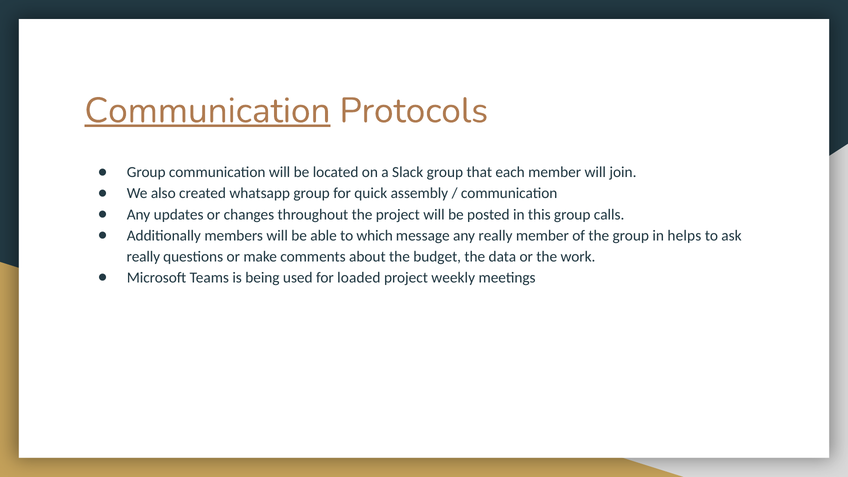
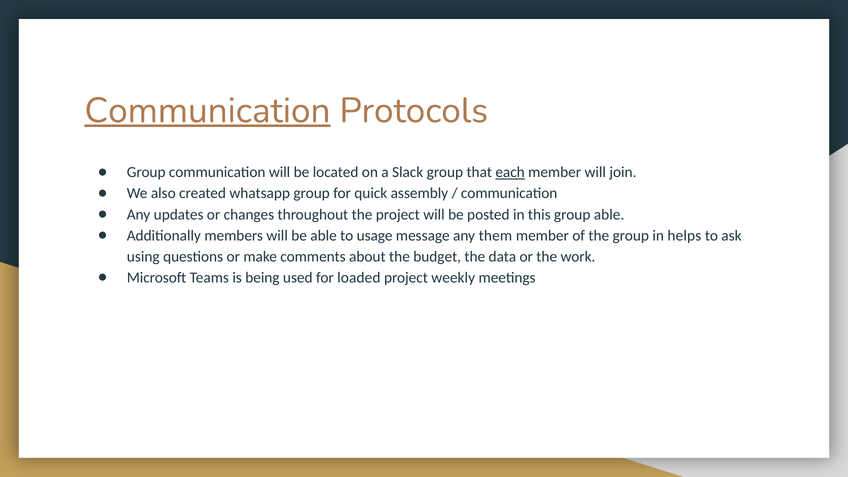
each underline: none -> present
group calls: calls -> able
which: which -> usage
any really: really -> them
really at (143, 257): really -> using
